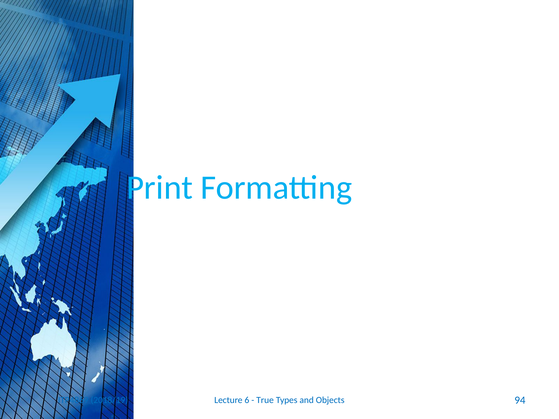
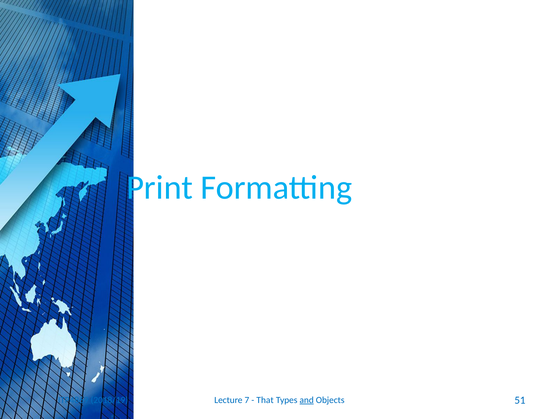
6: 6 -> 7
True: True -> That
and underline: none -> present
94: 94 -> 51
